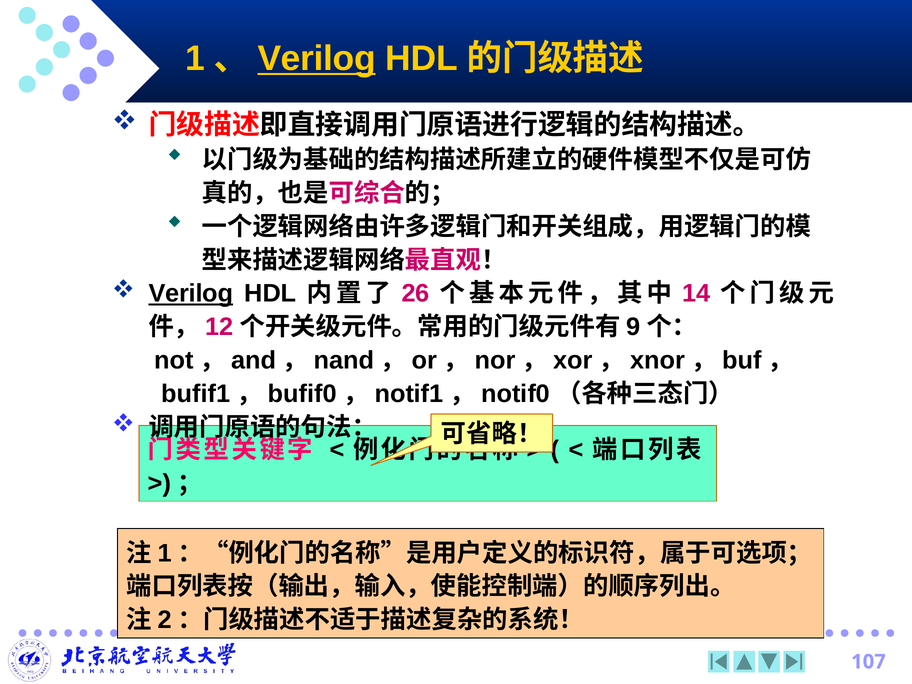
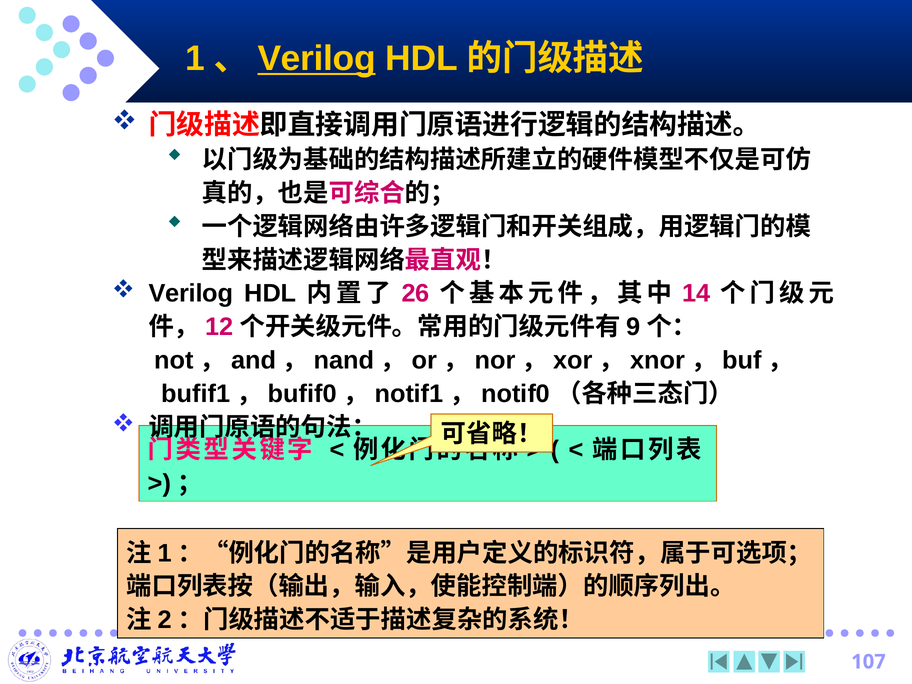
Verilog at (191, 294) underline: present -> none
